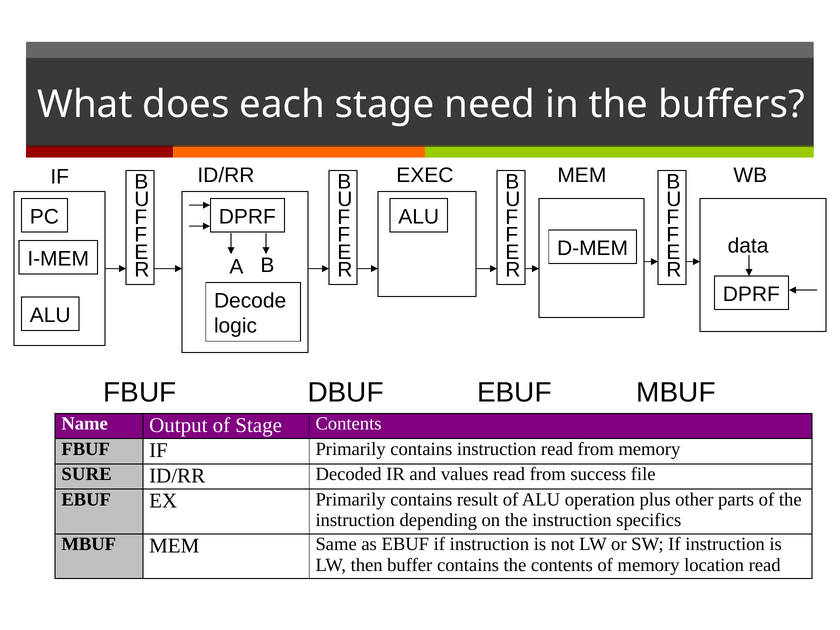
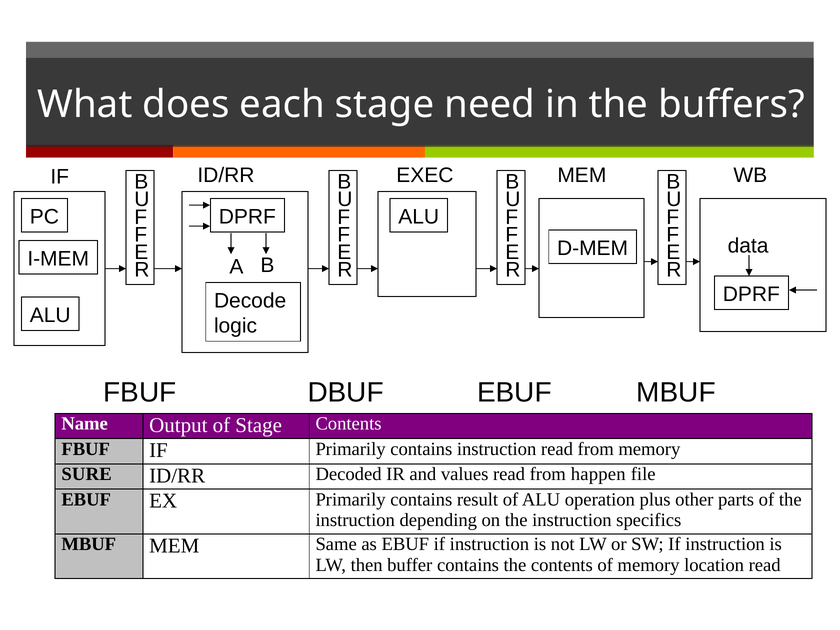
success: success -> happen
